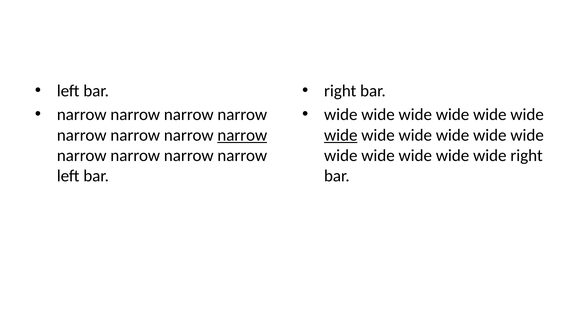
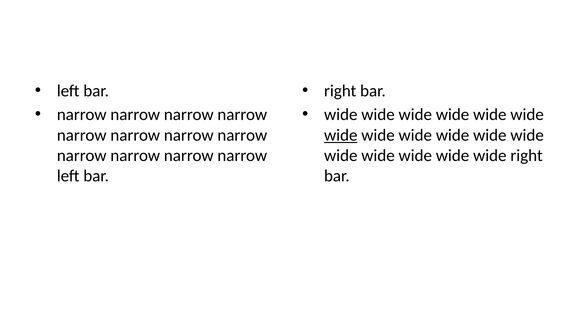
narrow at (242, 135) underline: present -> none
